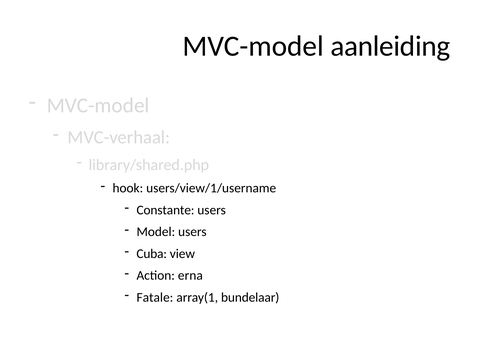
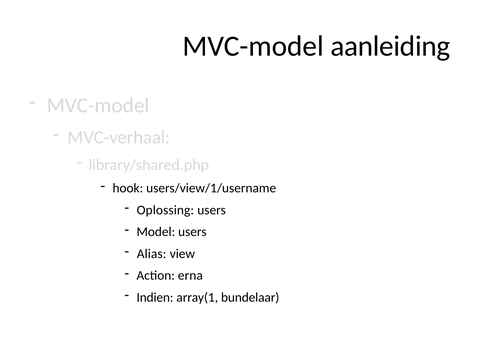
Constante: Constante -> Oplossing
Cuba: Cuba -> Alias
Fatale: Fatale -> Indien
